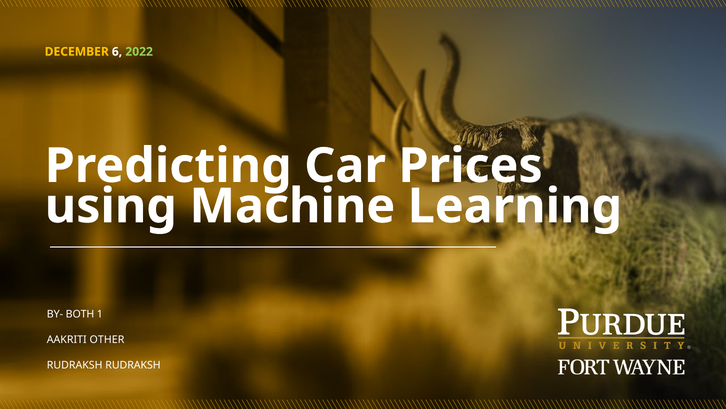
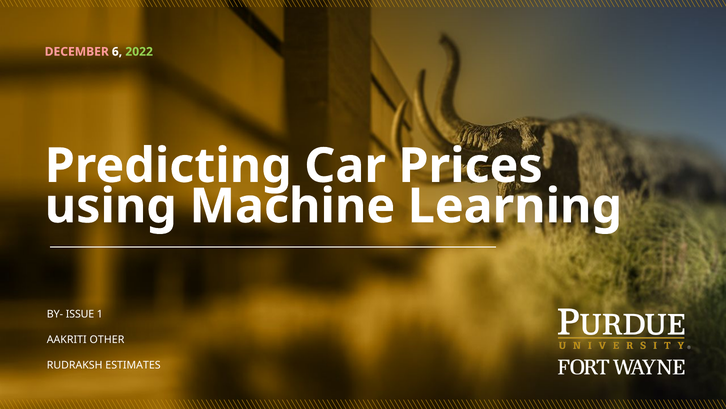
DECEMBER colour: yellow -> pink
BOTH: BOTH -> ISSUE
RUDRAKSH RUDRAKSH: RUDRAKSH -> ESTIMATES
